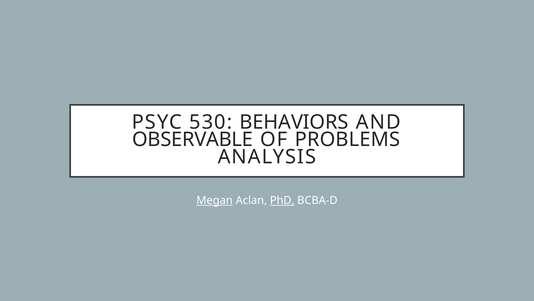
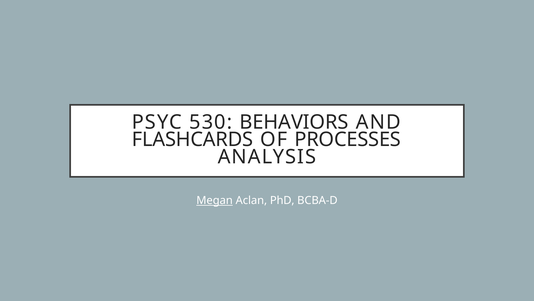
OBSERVABLE: OBSERVABLE -> FLASHCARDS
PROBLEMS: PROBLEMS -> PROCESSES
PhD underline: present -> none
